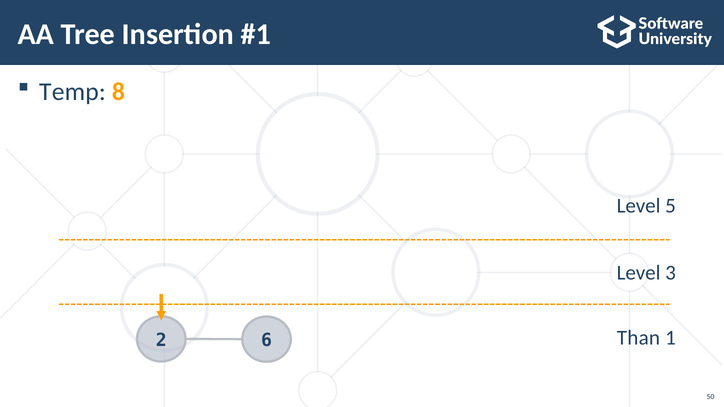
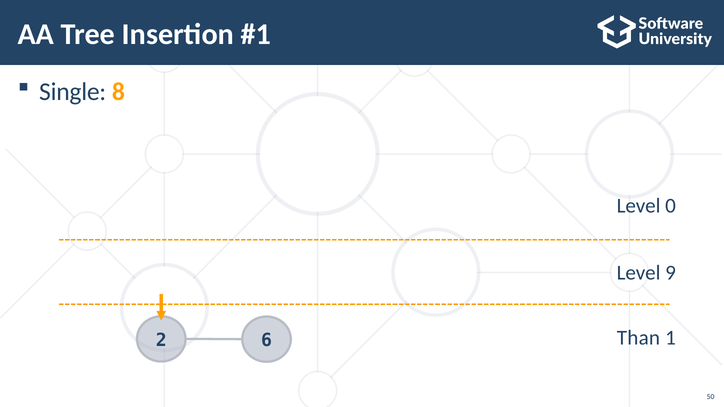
Temp: Temp -> Single
5: 5 -> 0
3: 3 -> 9
